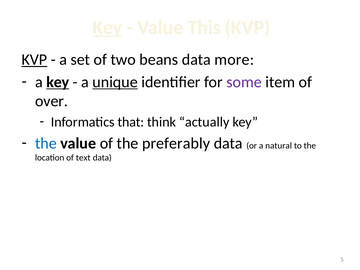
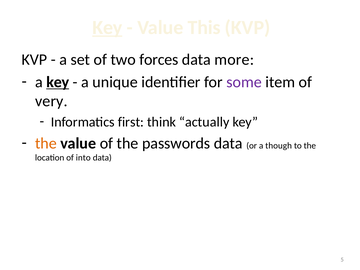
KVP at (34, 60) underline: present -> none
beans: beans -> forces
unique underline: present -> none
over: over -> very
that: that -> first
the at (46, 143) colour: blue -> orange
preferably: preferably -> passwords
natural: natural -> though
text: text -> into
